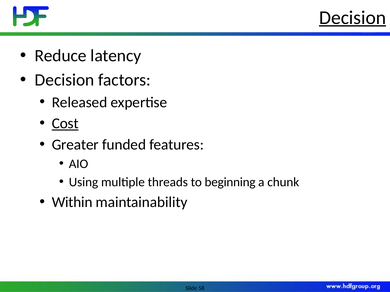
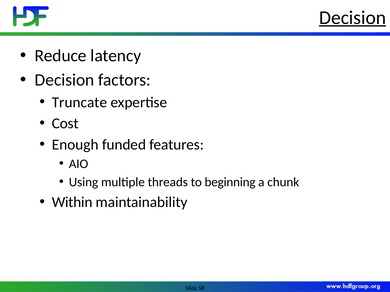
Released: Released -> Truncate
Cost underline: present -> none
Greater: Greater -> Enough
